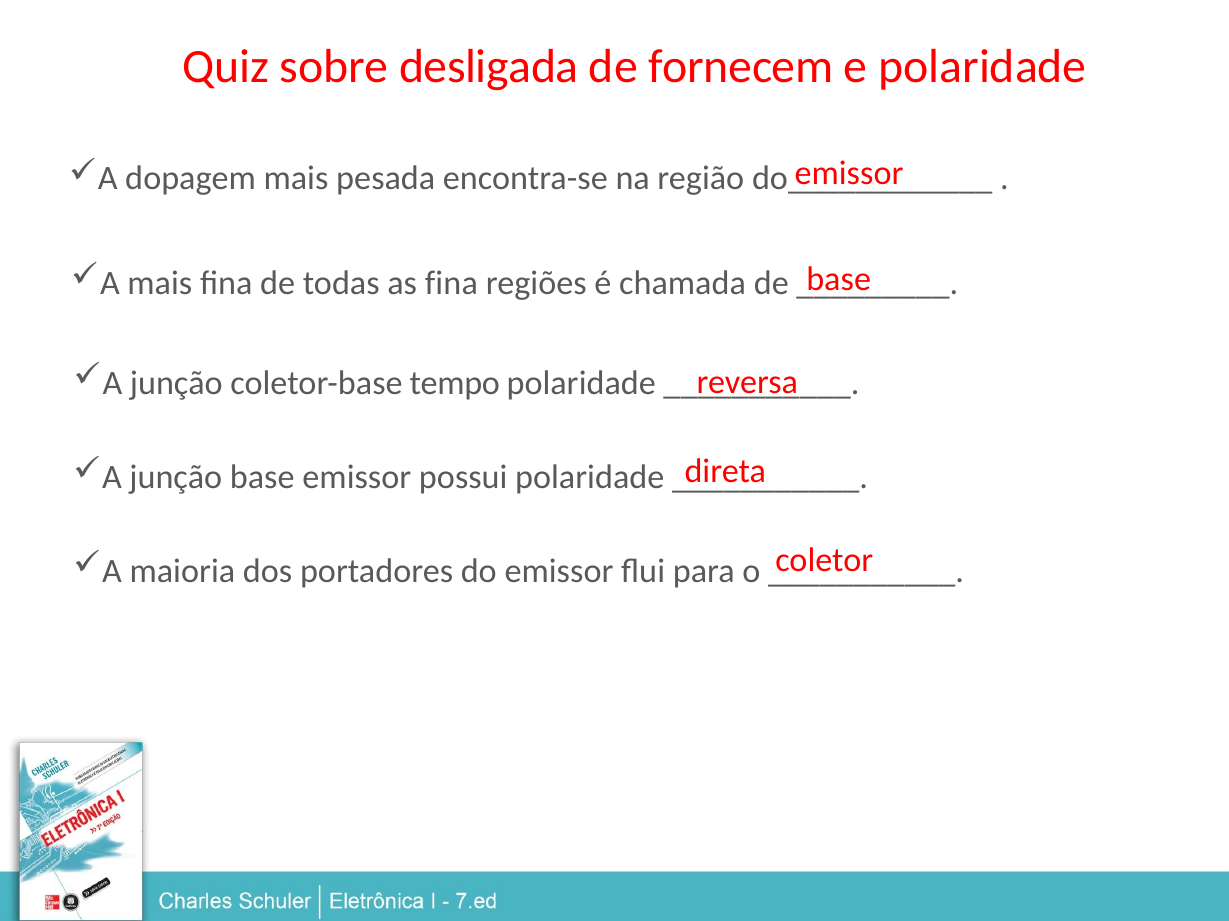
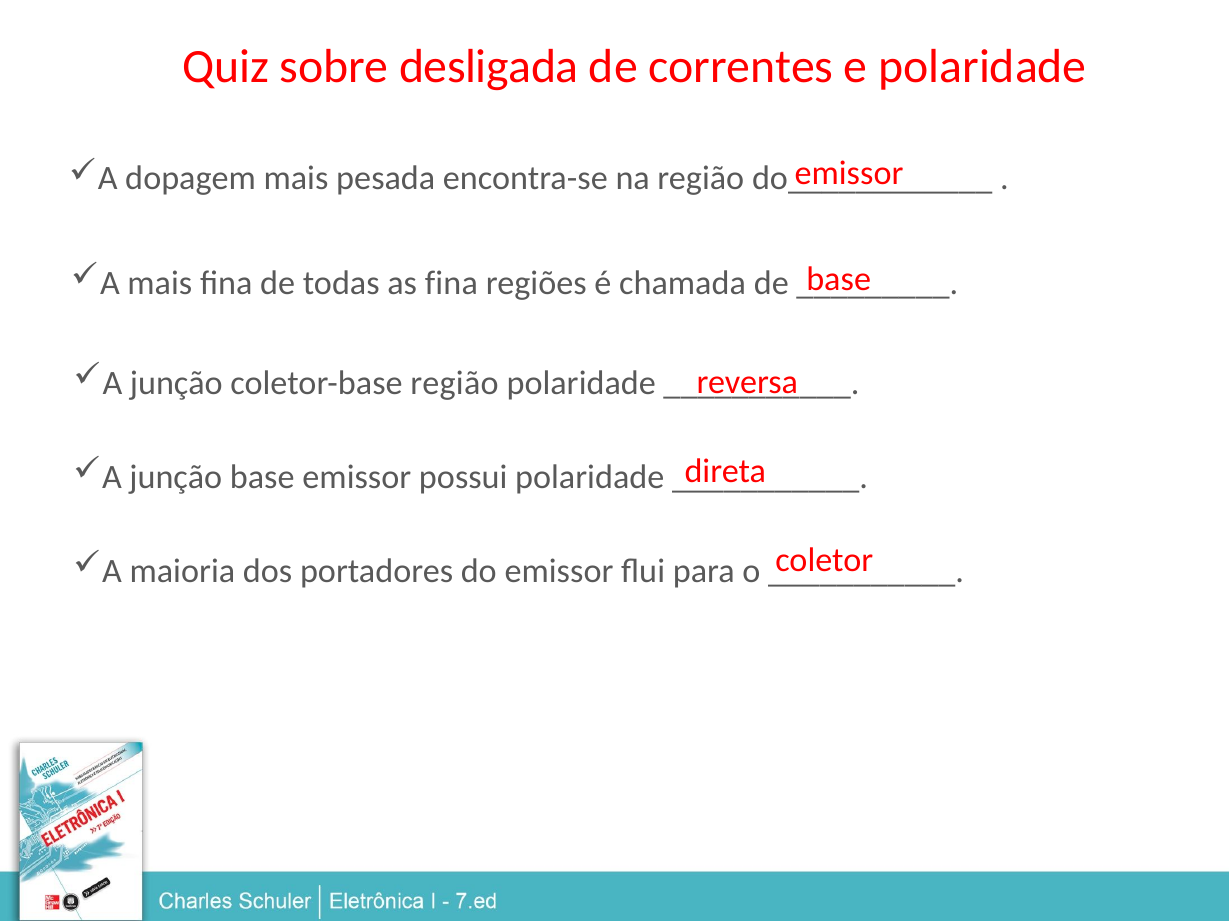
fornecem: fornecem -> correntes
coletor-base tempo: tempo -> região
